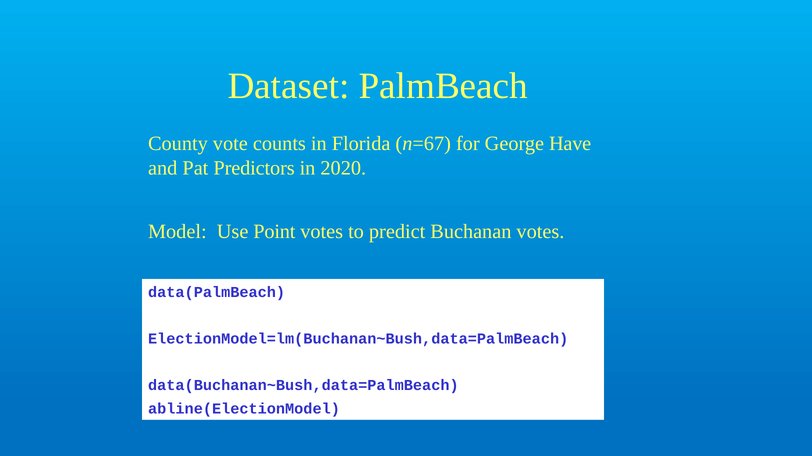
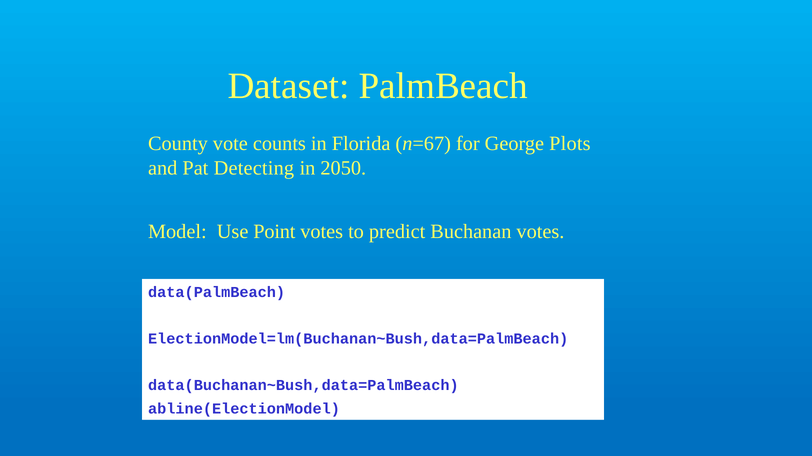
Have: Have -> Plots
Predictors: Predictors -> Detecting
2020: 2020 -> 2050
